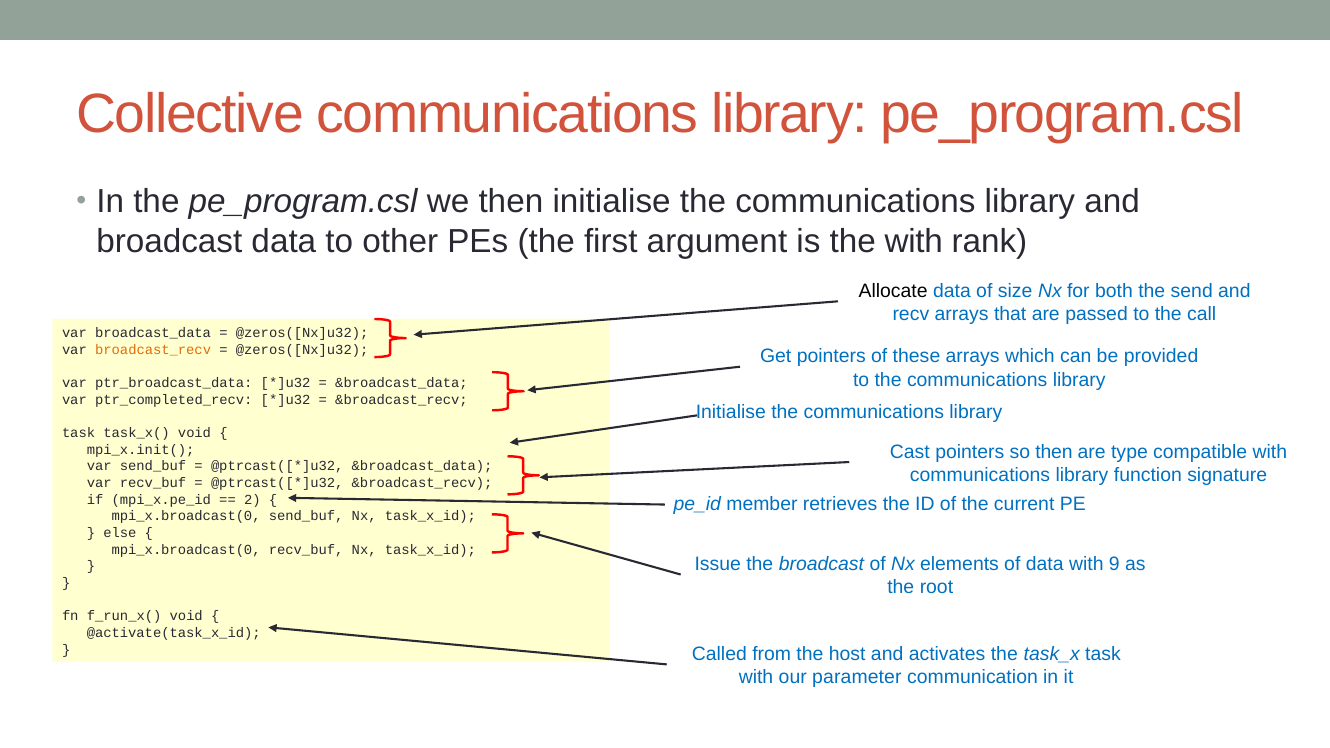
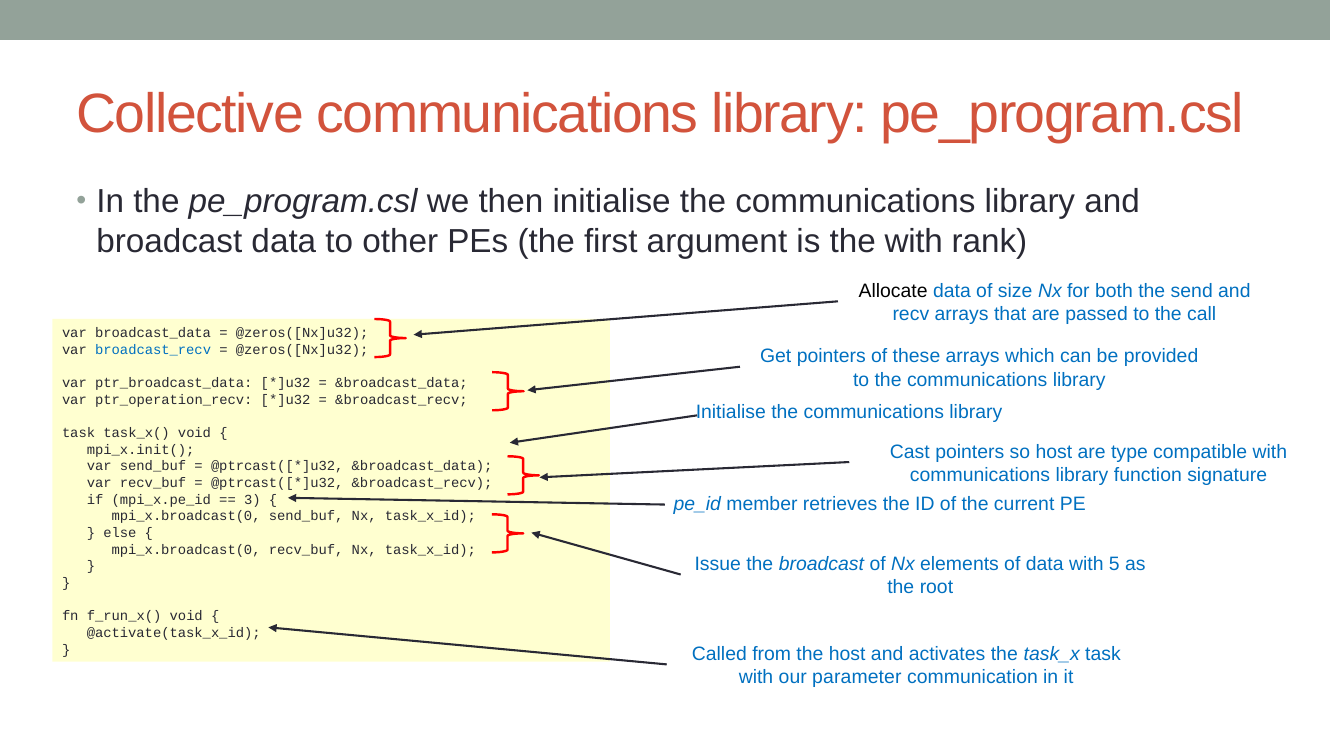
broadcast_recv colour: orange -> blue
ptr_completed_recv: ptr_completed_recv -> ptr_operation_recv
so then: then -> host
2: 2 -> 3
9: 9 -> 5
